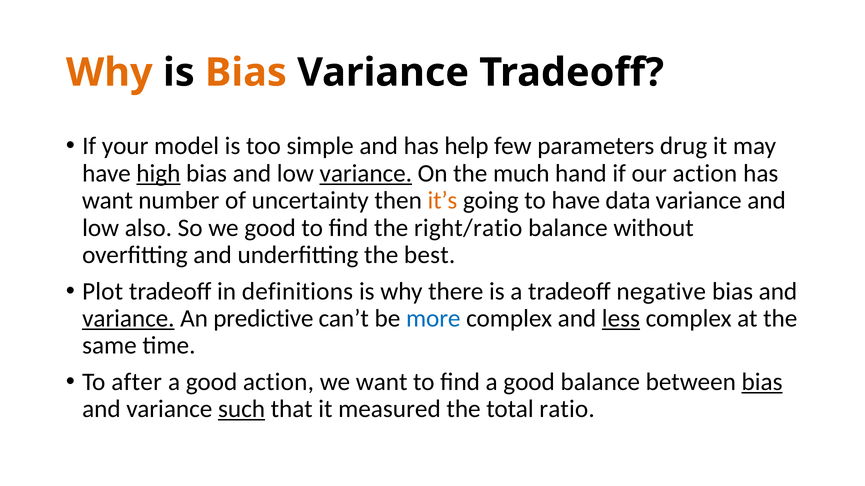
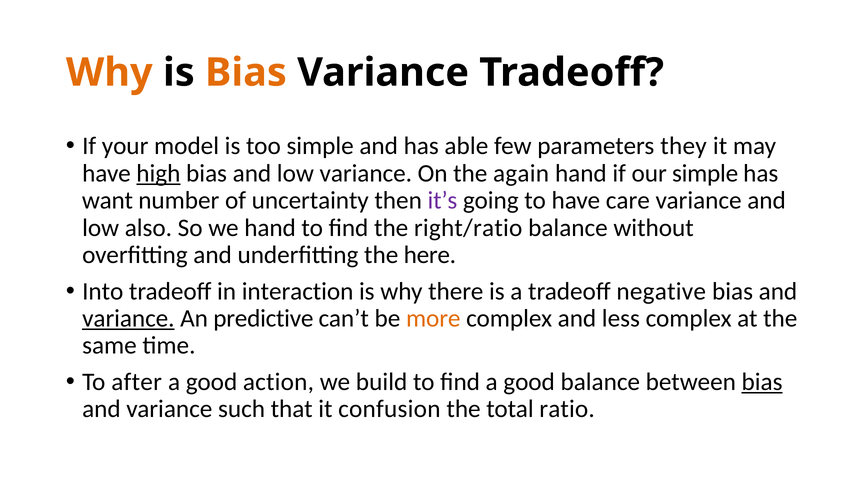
help: help -> able
drug: drug -> they
variance at (366, 173) underline: present -> none
much: much -> again
our action: action -> simple
it’s colour: orange -> purple
data: data -> care
we good: good -> hand
best: best -> here
Plot: Plot -> Into
definitions: definitions -> interaction
more colour: blue -> orange
less underline: present -> none
we want: want -> build
such underline: present -> none
measured: measured -> confusion
